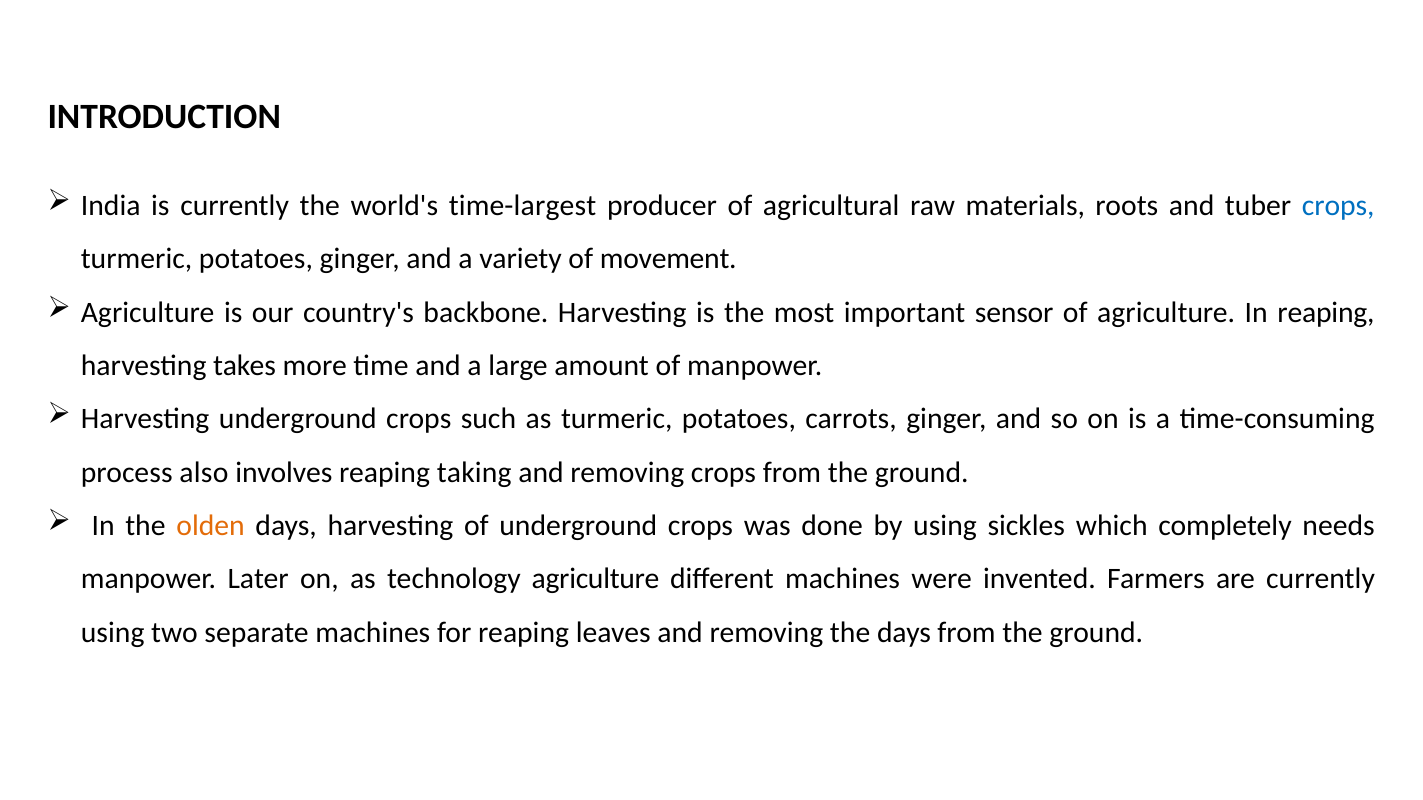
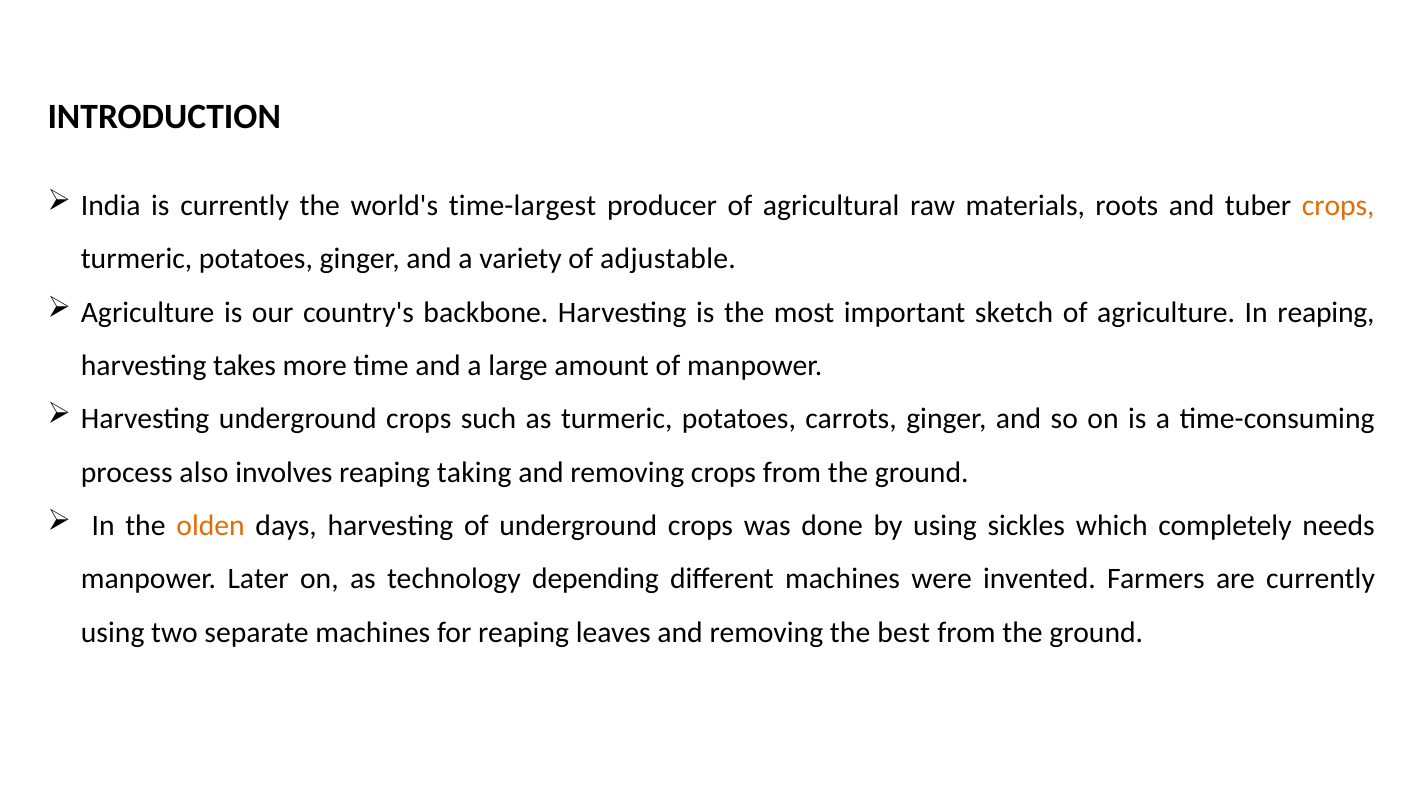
crops at (1338, 206) colour: blue -> orange
movement: movement -> adjustable
sensor: sensor -> sketch
technology agriculture: agriculture -> depending
the days: days -> best
